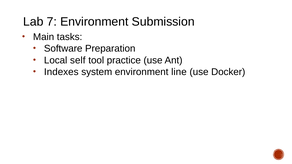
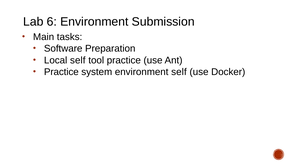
7: 7 -> 6
Indexes at (61, 72): Indexes -> Practice
environment line: line -> self
